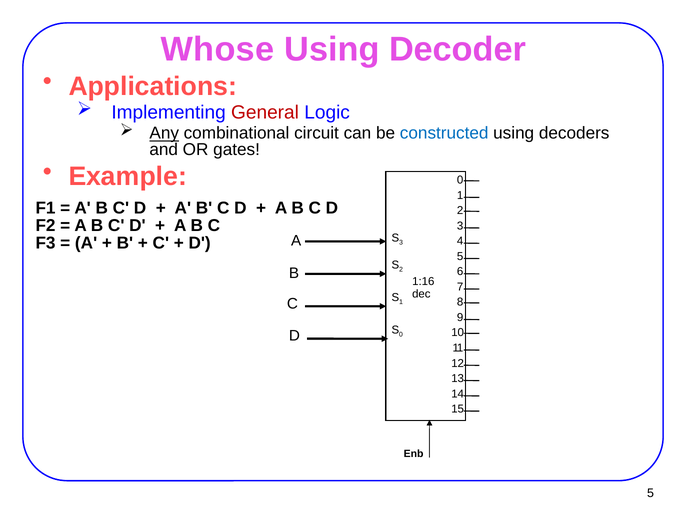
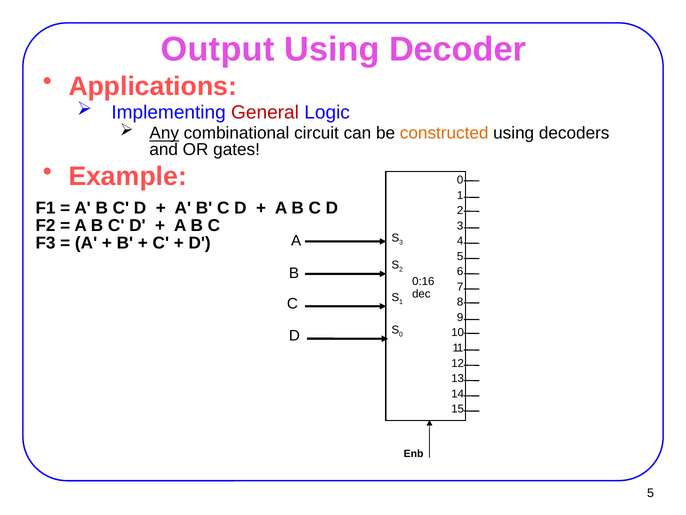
Whose: Whose -> Output
constructed colour: blue -> orange
1:16: 1:16 -> 0:16
